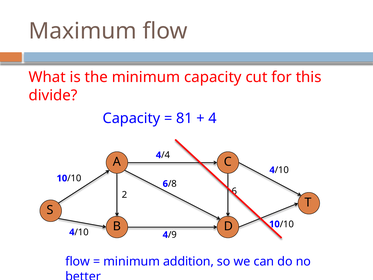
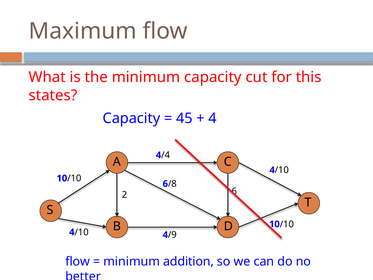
divide: divide -> states
81: 81 -> 45
